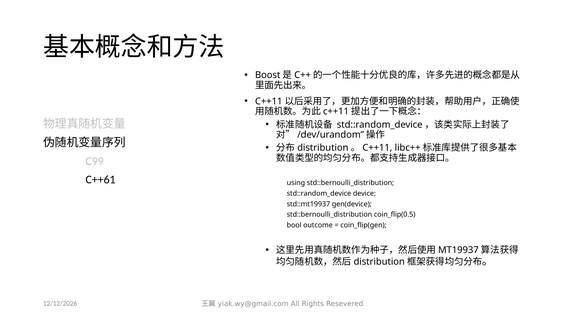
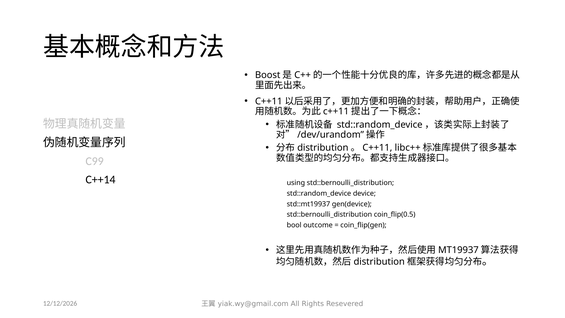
C++61: C++61 -> C++14
